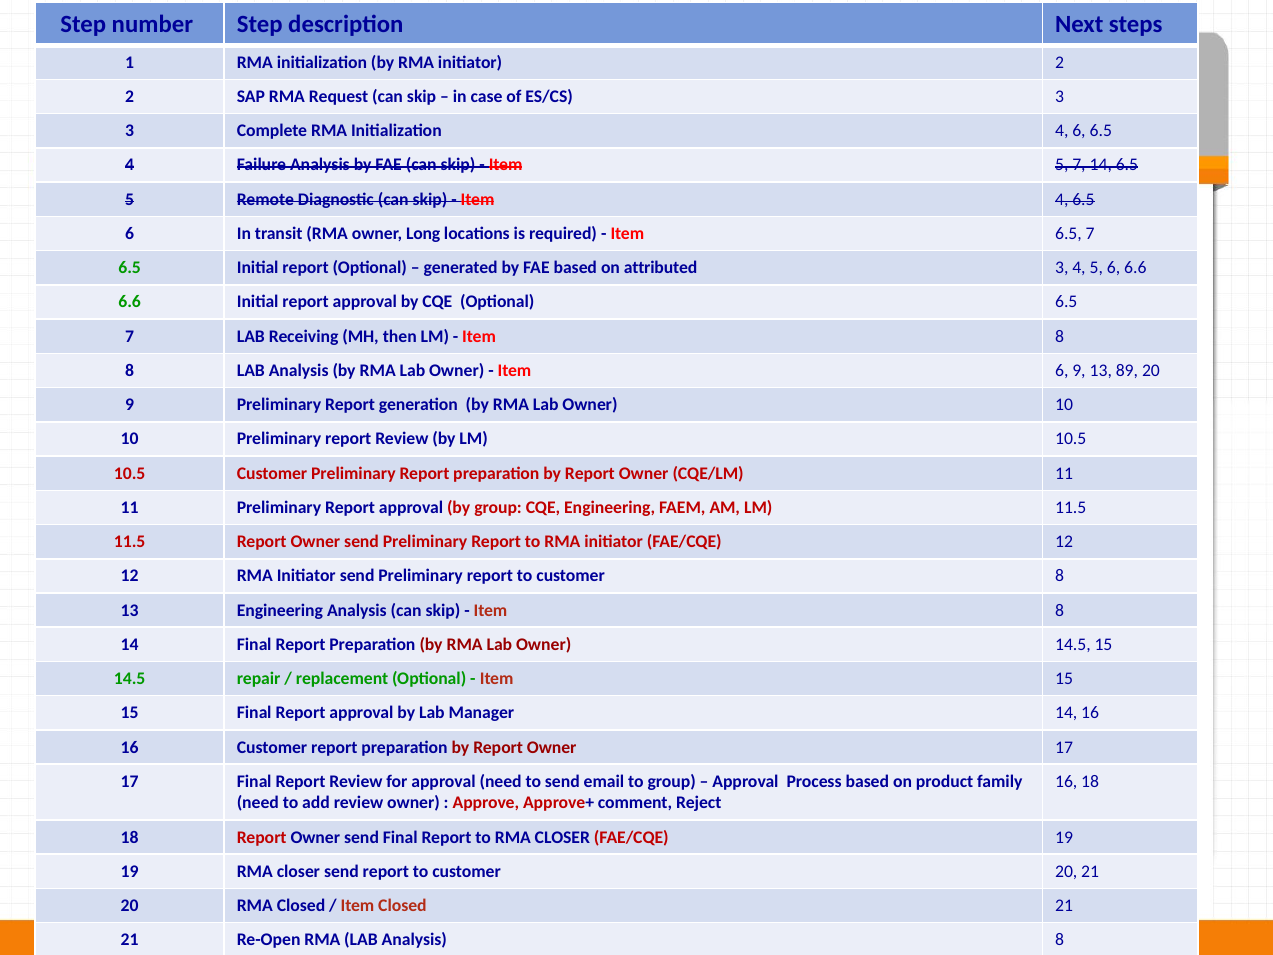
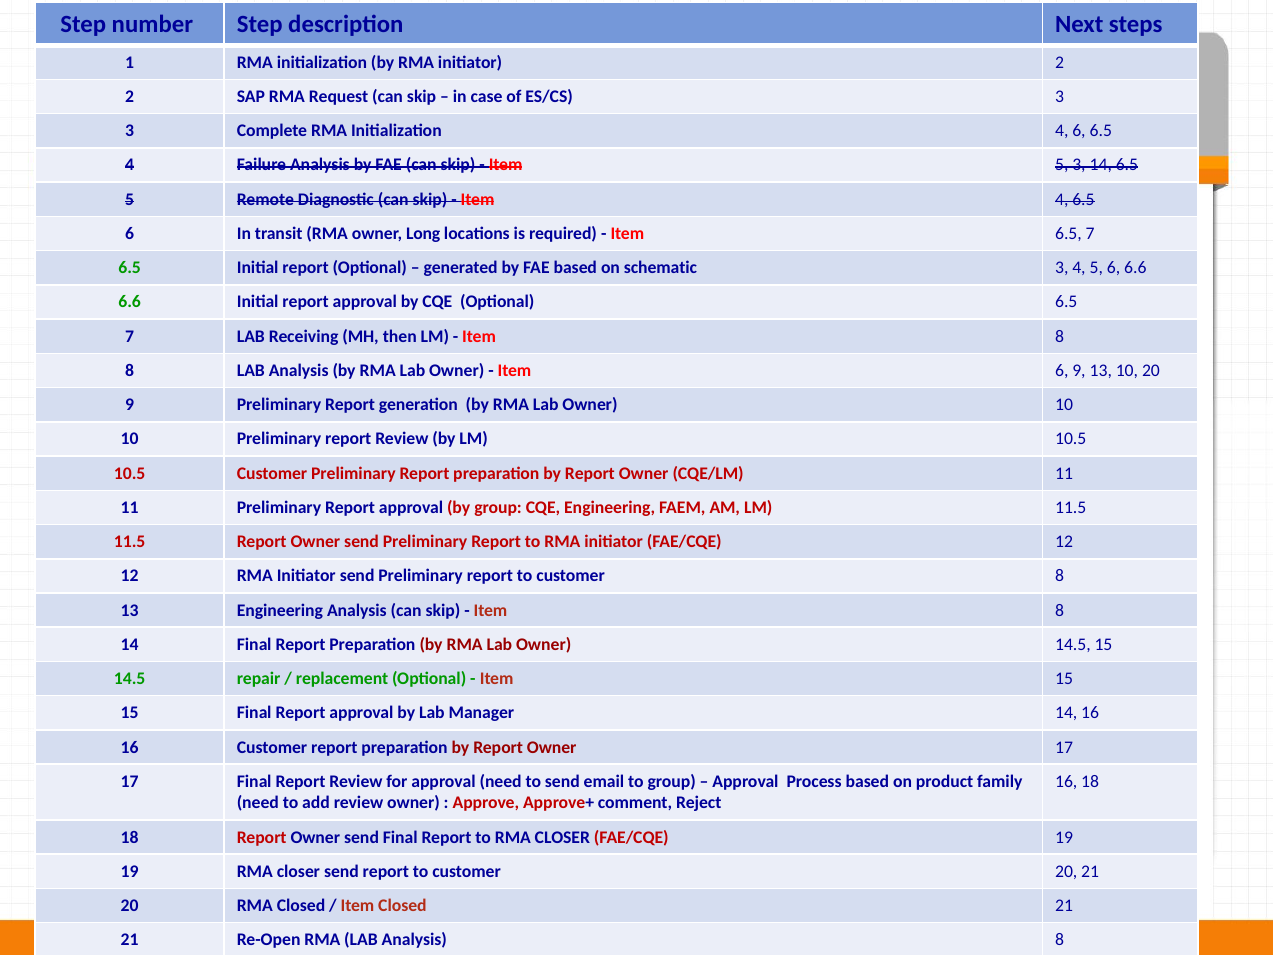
5 7: 7 -> 3
attributed: attributed -> schematic
13 89: 89 -> 10
